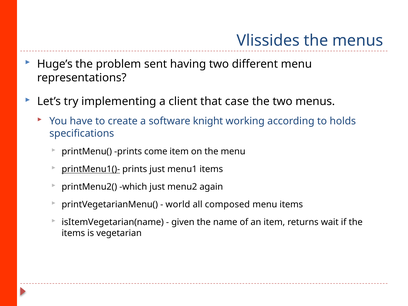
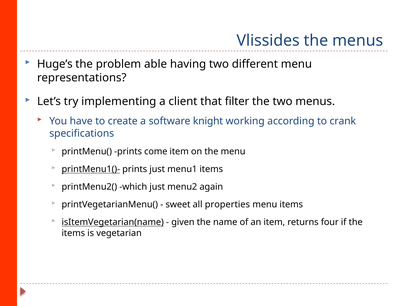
sent: sent -> able
case: case -> filter
holds: holds -> crank
world: world -> sweet
composed: composed -> properties
isItemVegetarian(name underline: none -> present
wait: wait -> four
